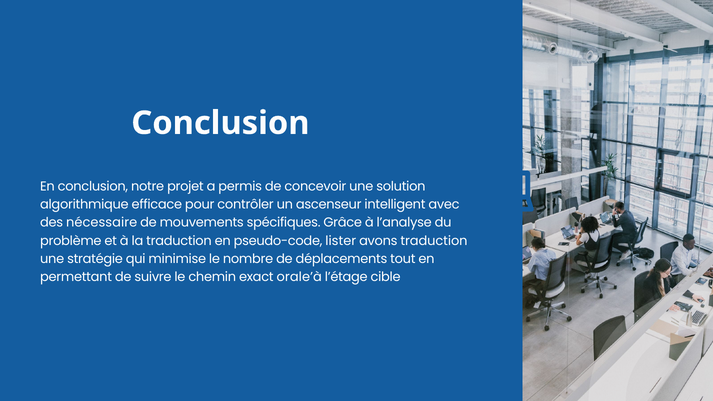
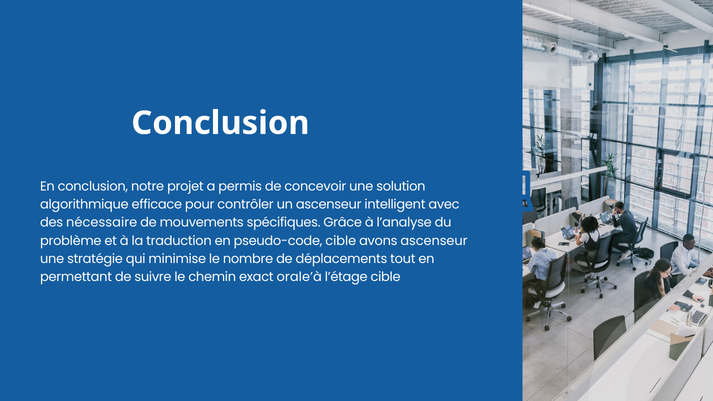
pseudo-code lister: lister -> cible
avons traduction: traduction -> ascenseur
